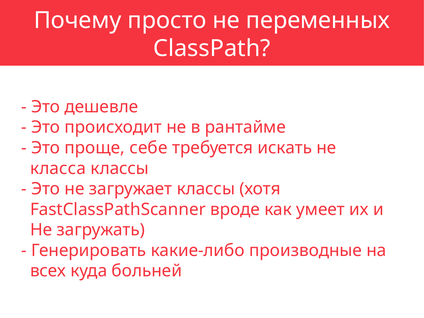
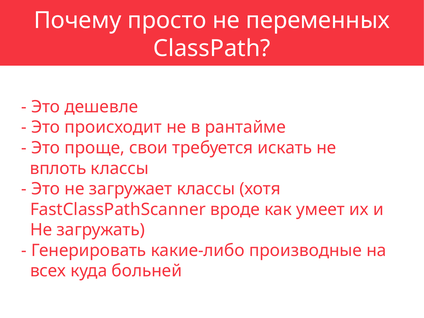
себе: себе -> свои
класса: класса -> вплоть
